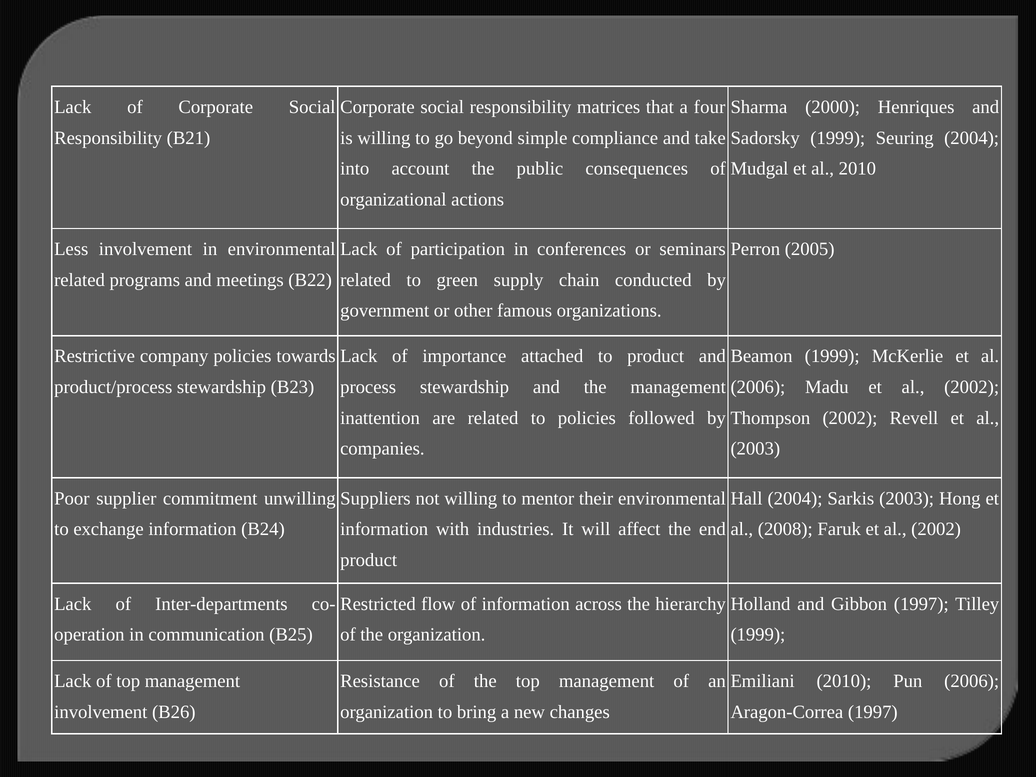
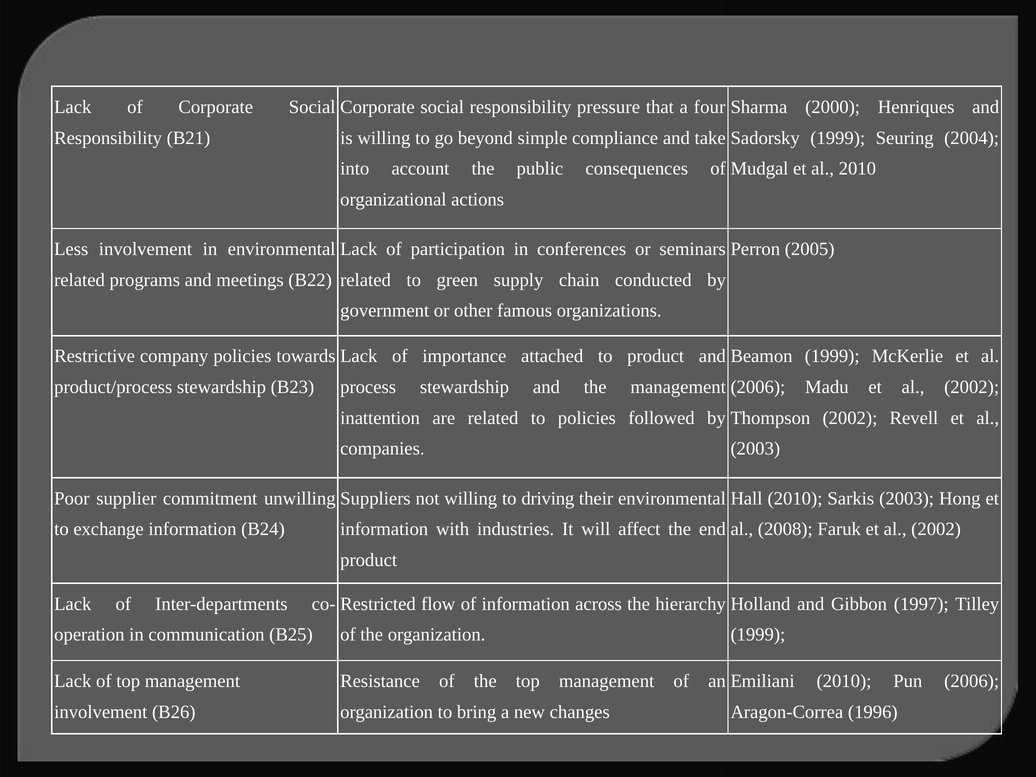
matrices: matrices -> pressure
mentor: mentor -> driving
Hall 2004: 2004 -> 2010
Aragon-Correa 1997: 1997 -> 1996
